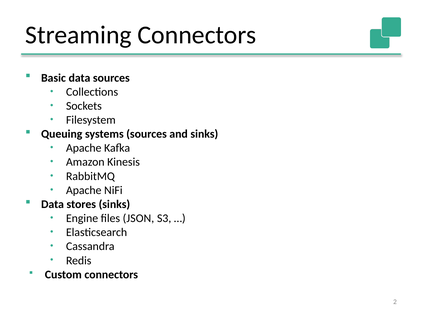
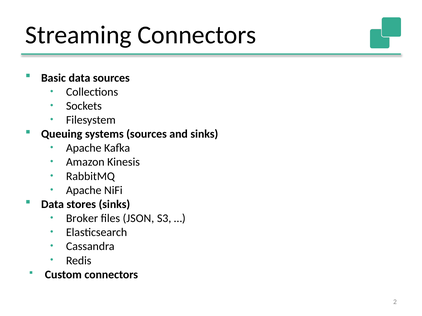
Engine: Engine -> Broker
